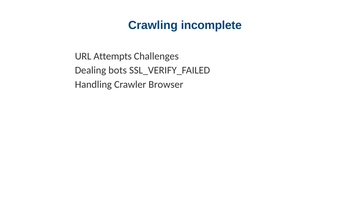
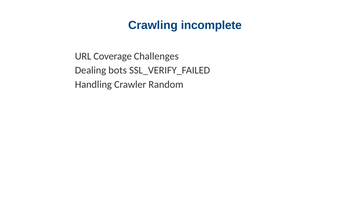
Attempts: Attempts -> Coverage
Browser: Browser -> Random
